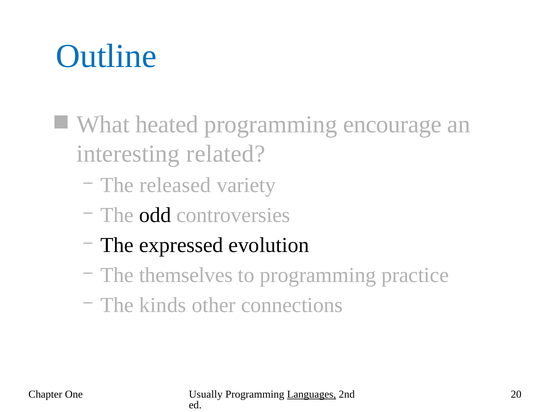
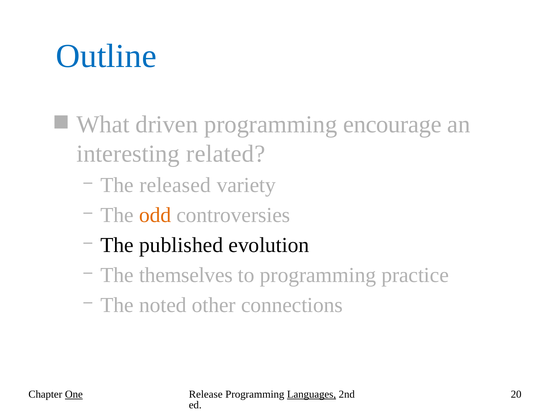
heated: heated -> driven
odd colour: black -> orange
expressed: expressed -> published
kinds: kinds -> noted
One underline: none -> present
Usually: Usually -> Release
